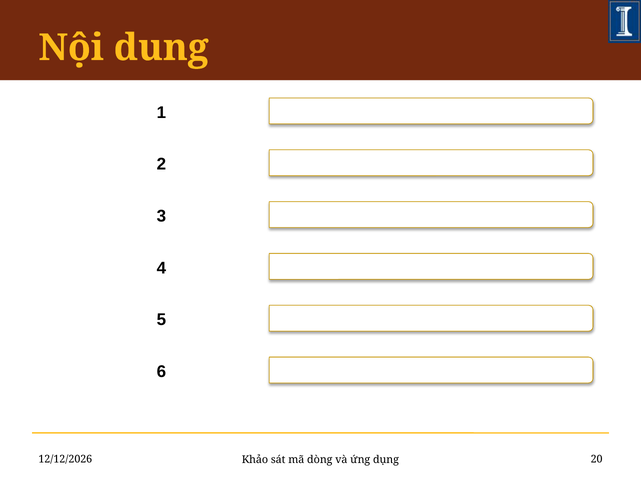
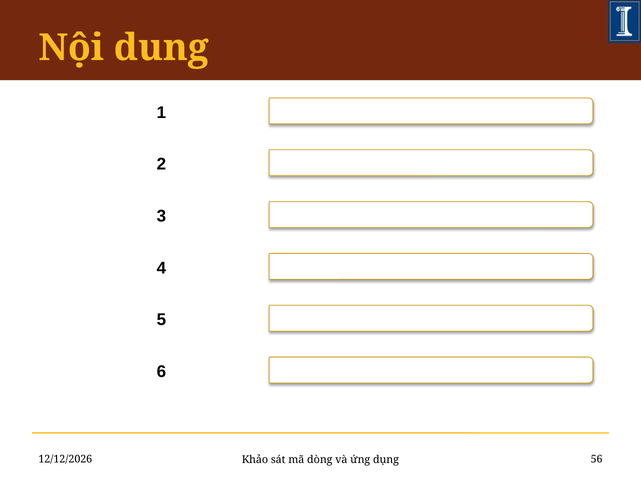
20: 20 -> 56
